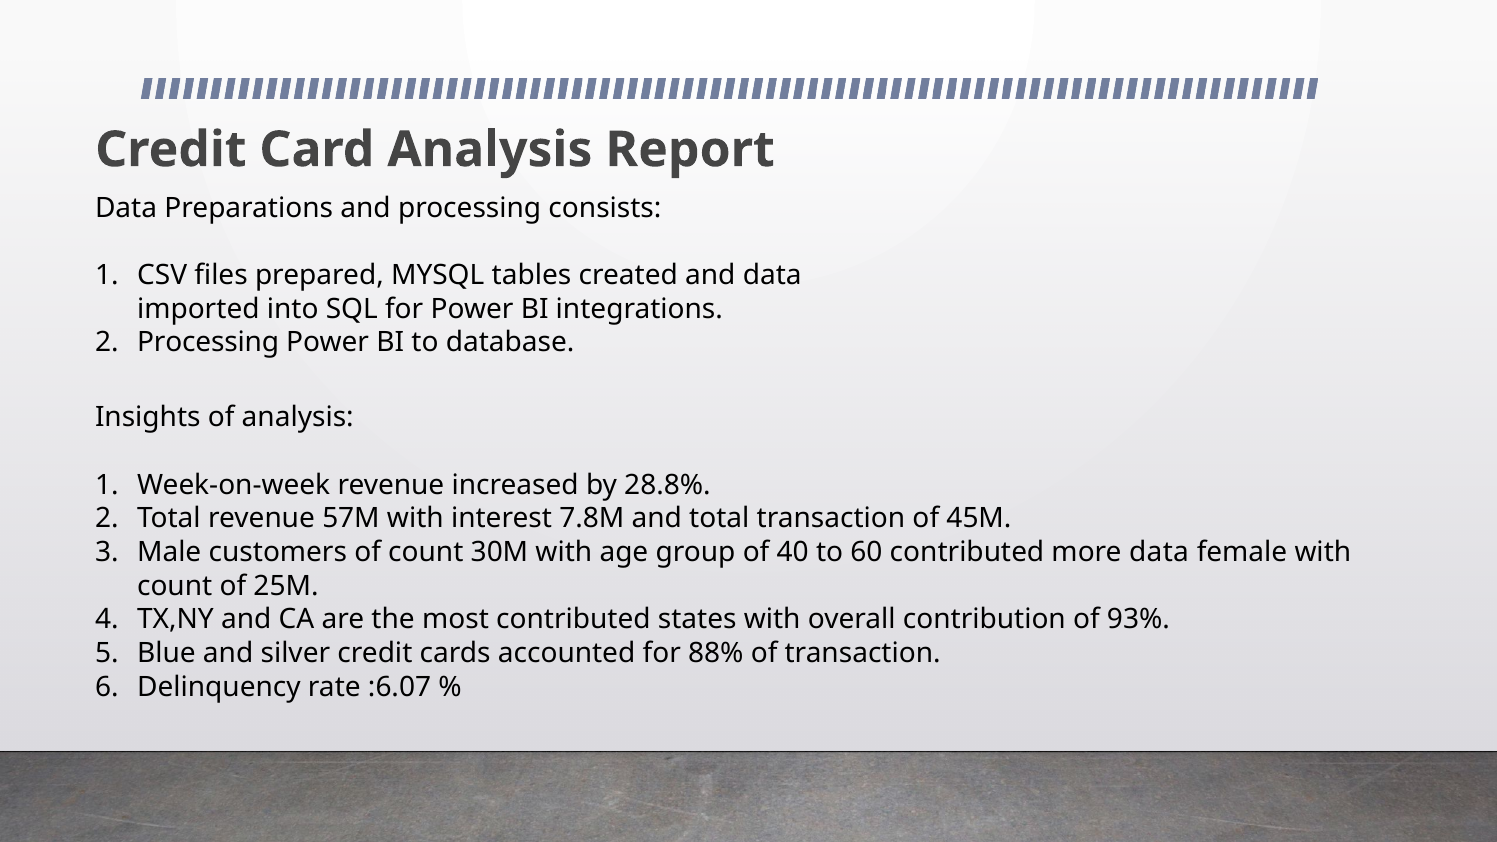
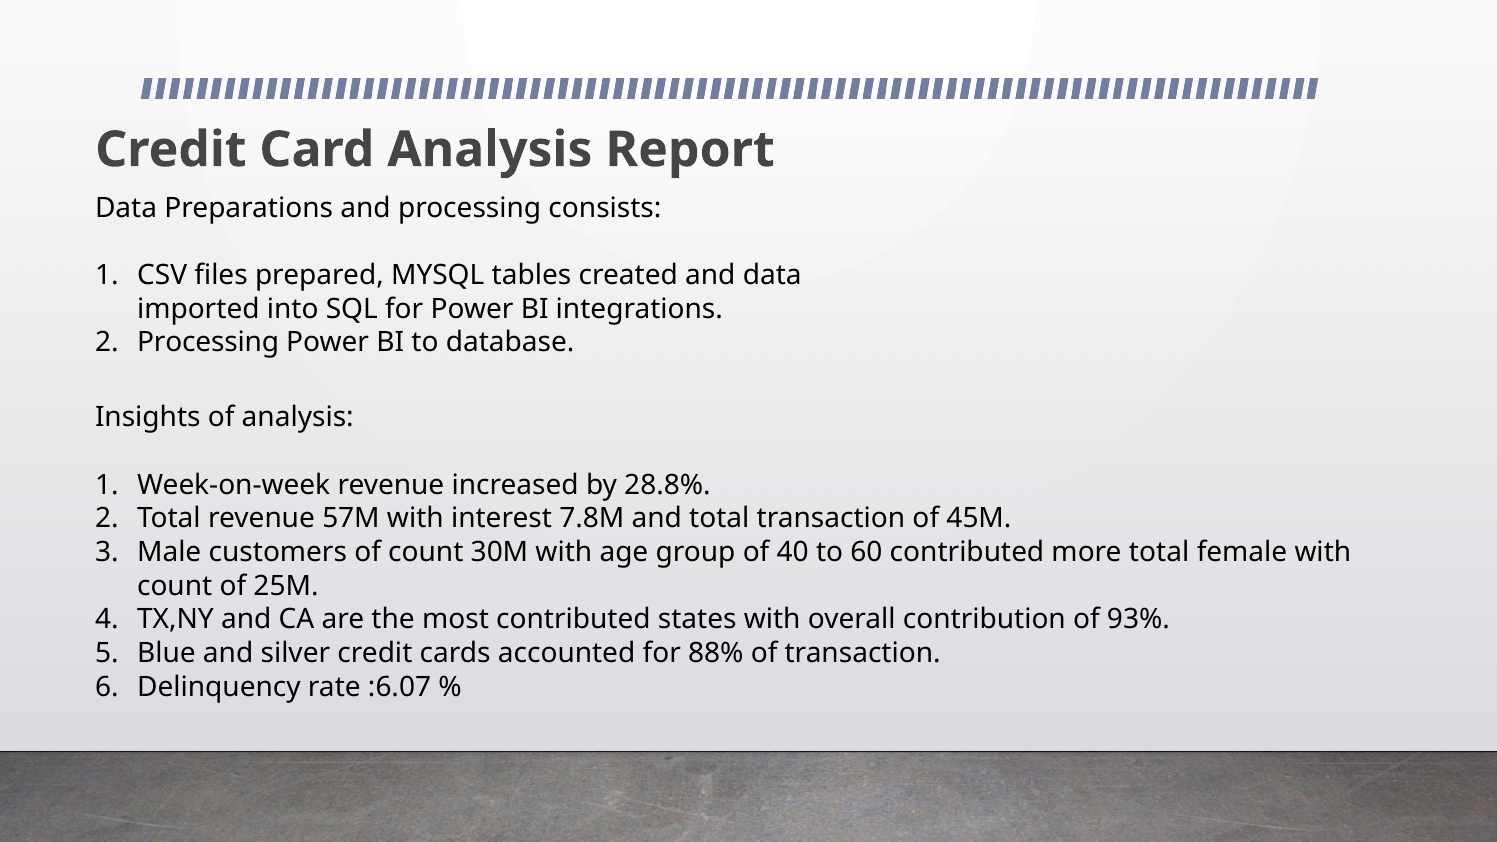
more data: data -> total
